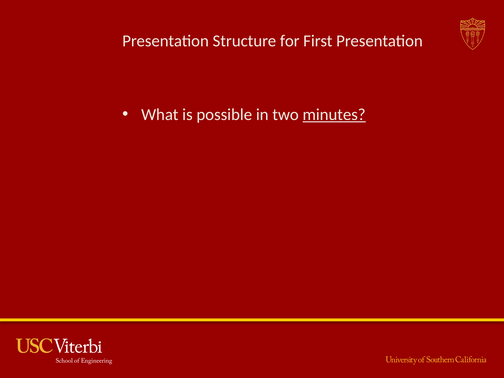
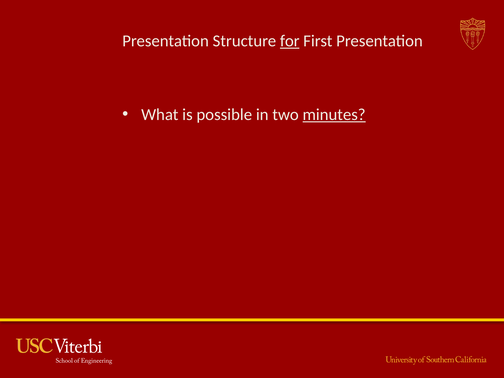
for underline: none -> present
